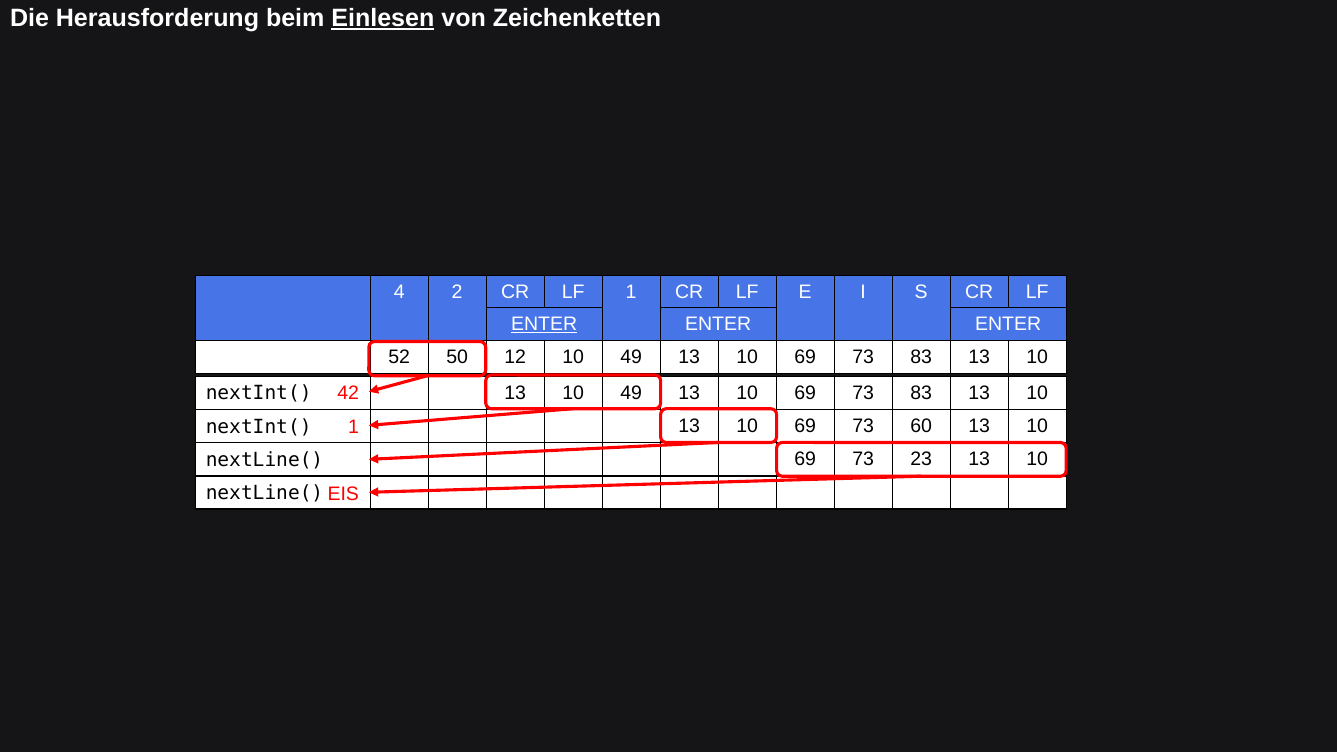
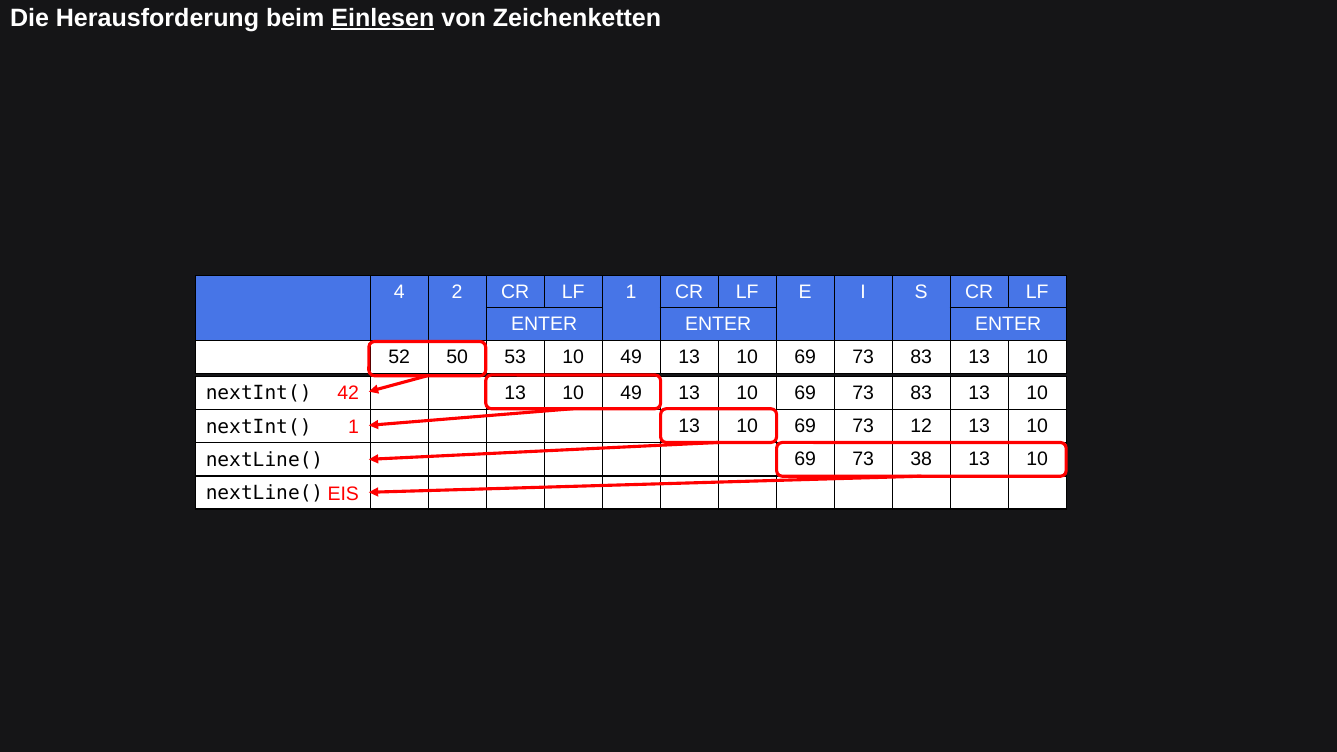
ENTER at (544, 324) underline: present -> none
12: 12 -> 53
60: 60 -> 12
23: 23 -> 38
